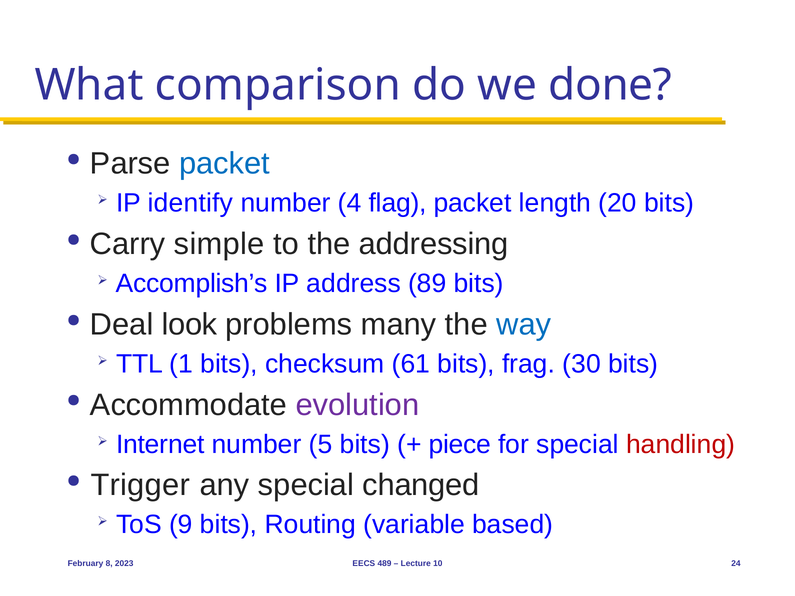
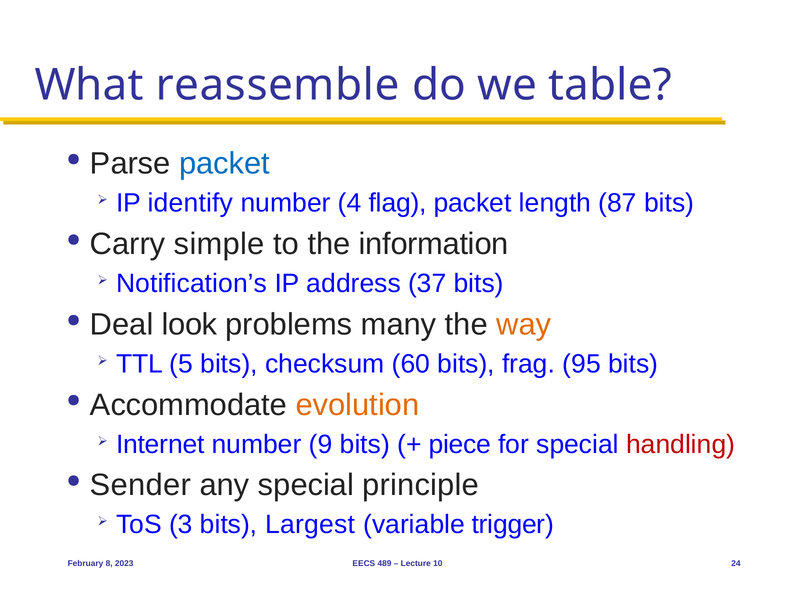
comparison: comparison -> reassemble
done: done -> table
20: 20 -> 87
addressing: addressing -> information
Accomplish’s: Accomplish’s -> Notification’s
89: 89 -> 37
way colour: blue -> orange
1: 1 -> 5
61: 61 -> 60
30: 30 -> 95
evolution colour: purple -> orange
5: 5 -> 9
Trigger: Trigger -> Sender
changed: changed -> principle
9: 9 -> 3
Routing: Routing -> Largest
based: based -> trigger
